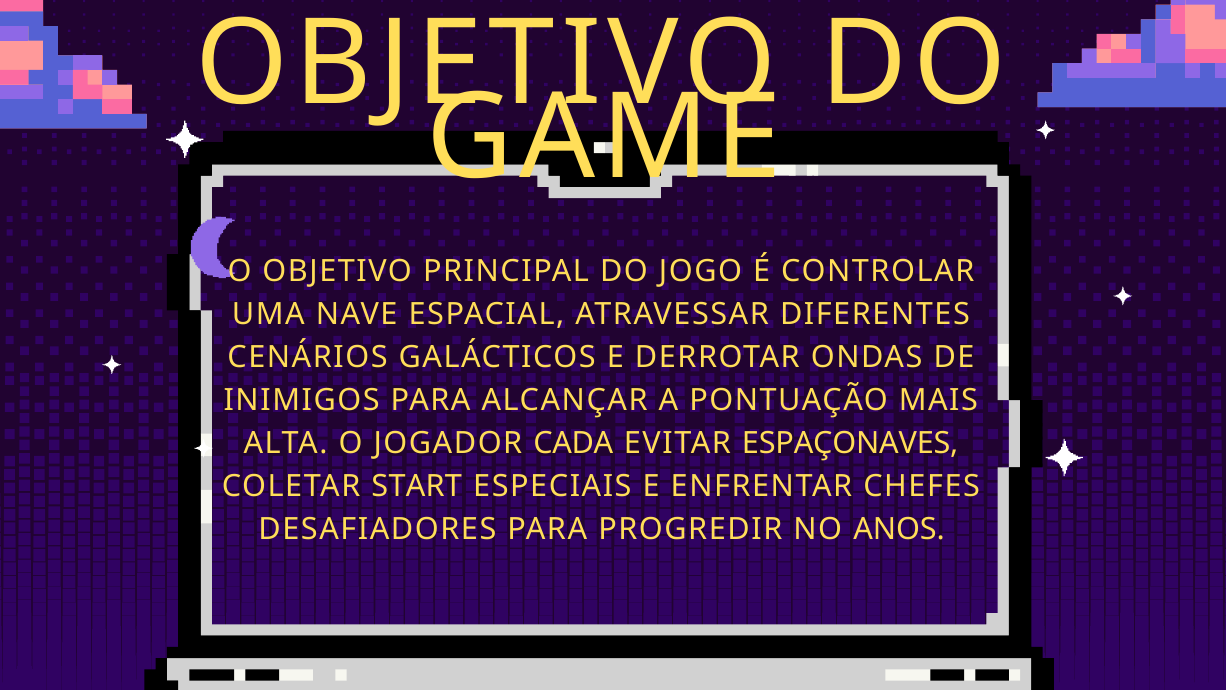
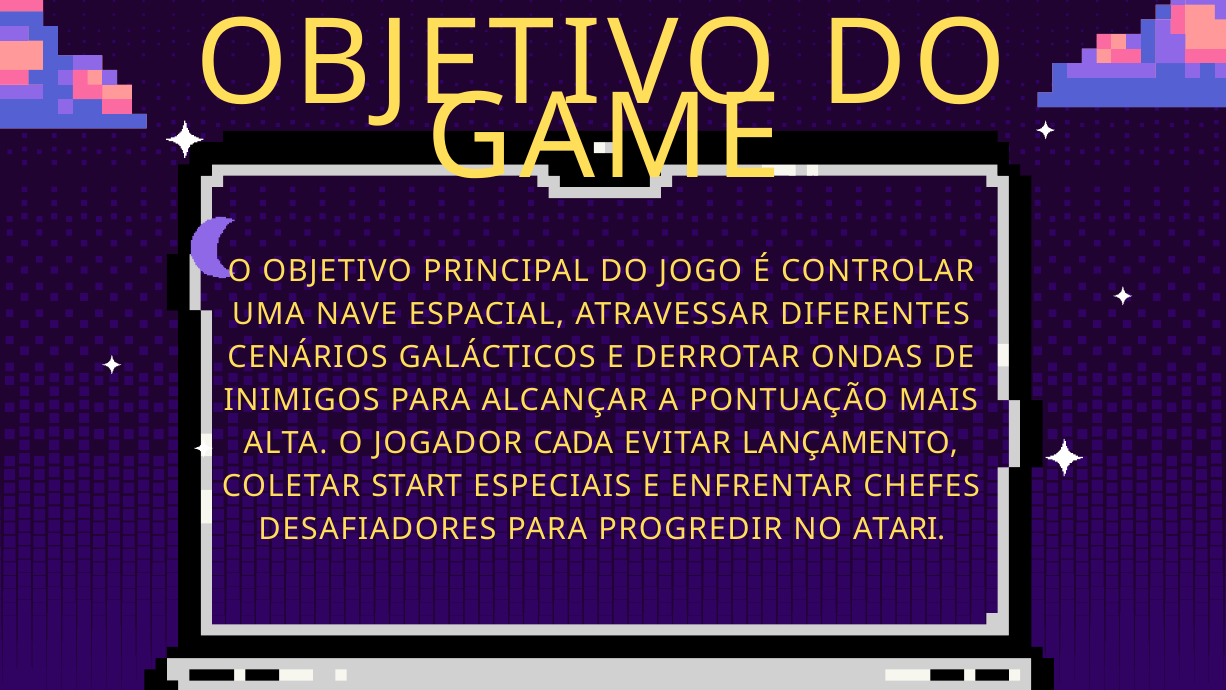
ESPAÇONAVES: ESPAÇONAVES -> LANÇAMENTO
ANOS: ANOS -> ATARI
